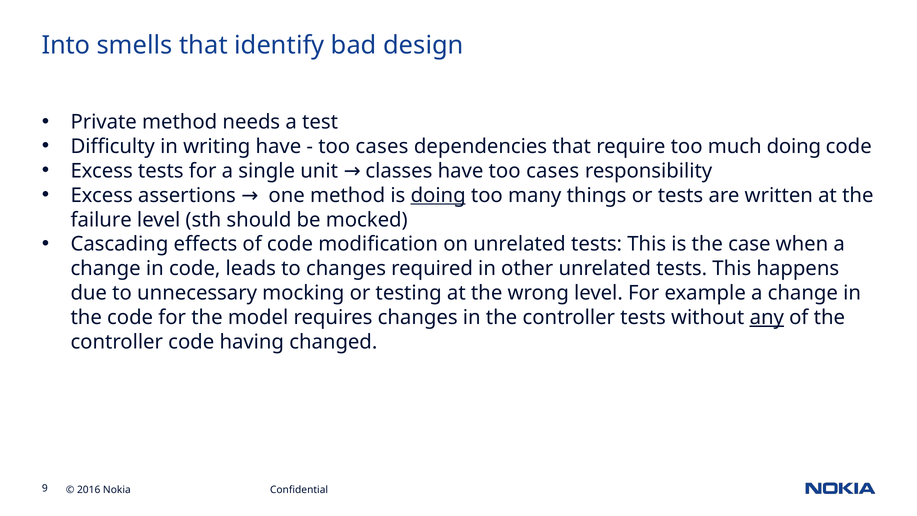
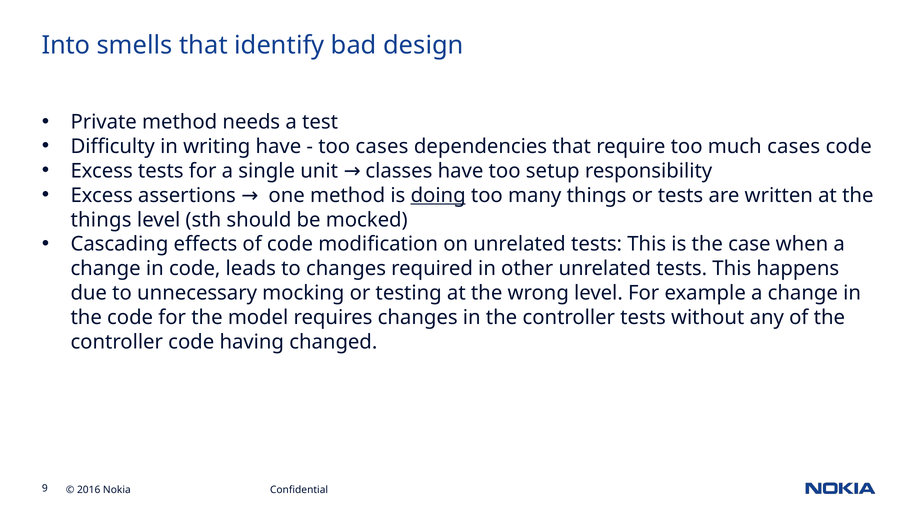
much doing: doing -> cases
have too cases: cases -> setup
failure at (101, 220): failure -> things
any underline: present -> none
